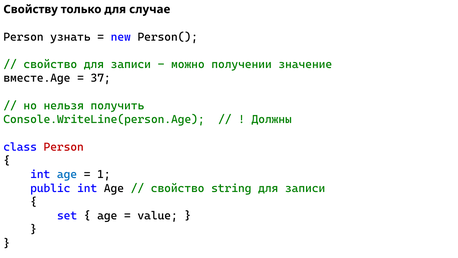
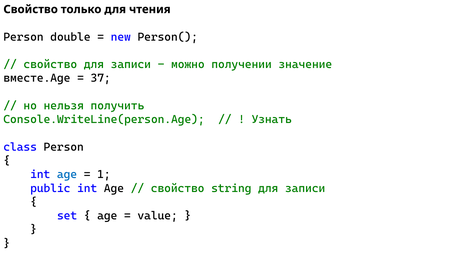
Свойству at (31, 9): Свойству -> Свойство
случае: случае -> чтения
узнать: узнать -> double
Должны: Должны -> Узнать
Person at (64, 147) colour: red -> black
